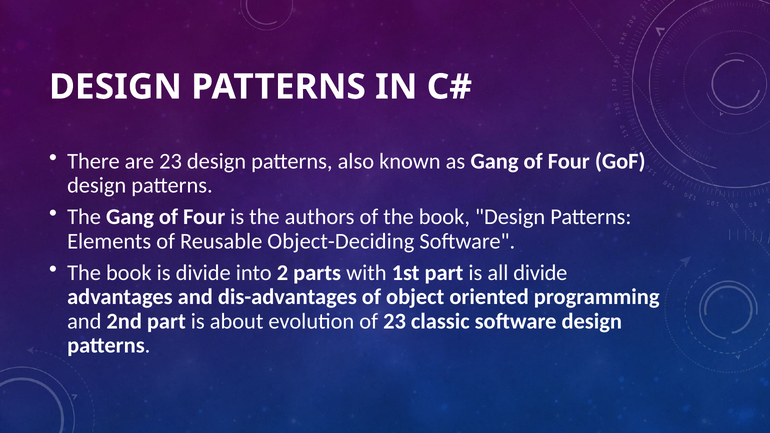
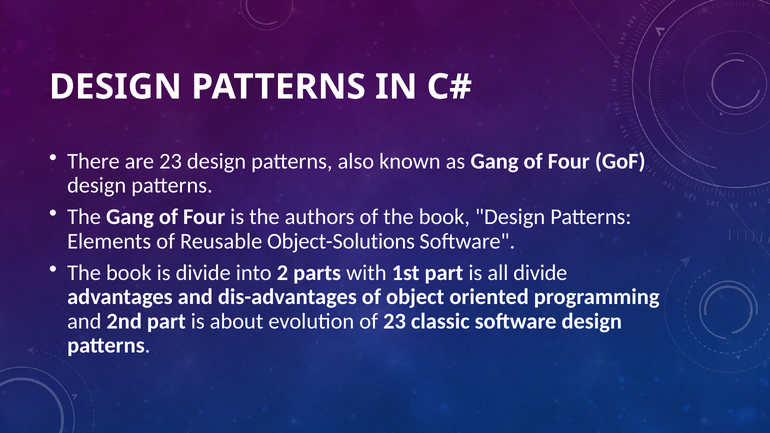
Object-Deciding: Object-Deciding -> Object-Solutions
